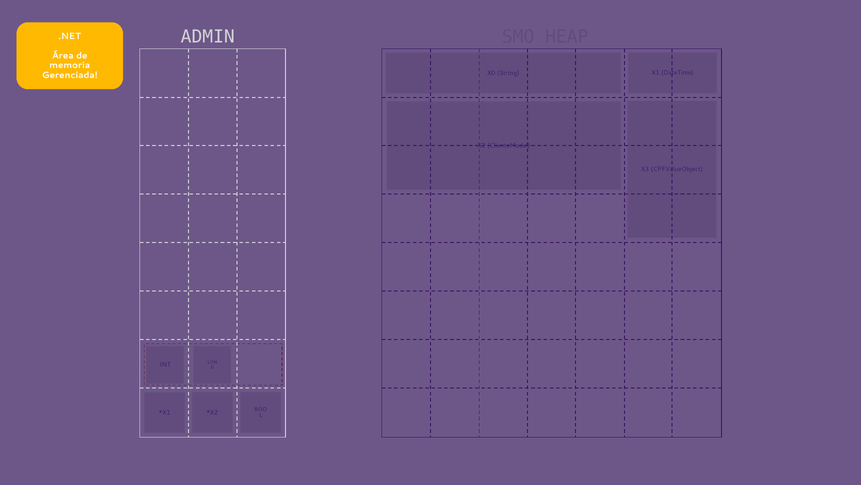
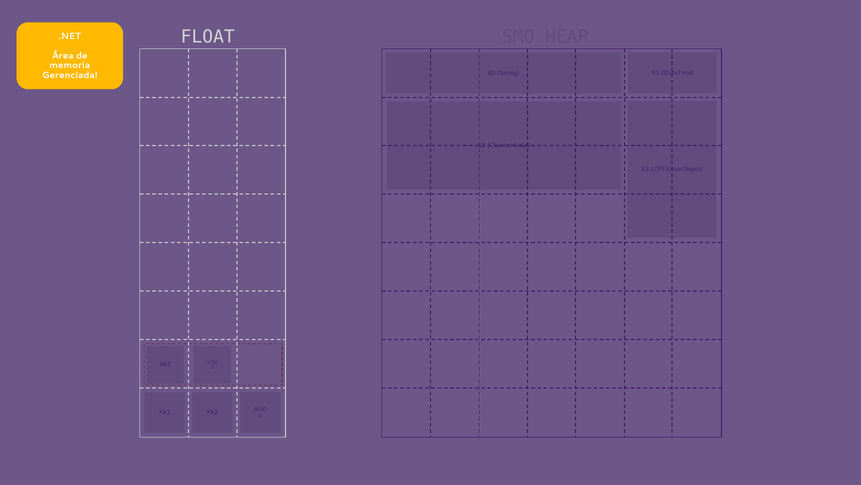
ADMIN: ADMIN -> FLOAT
